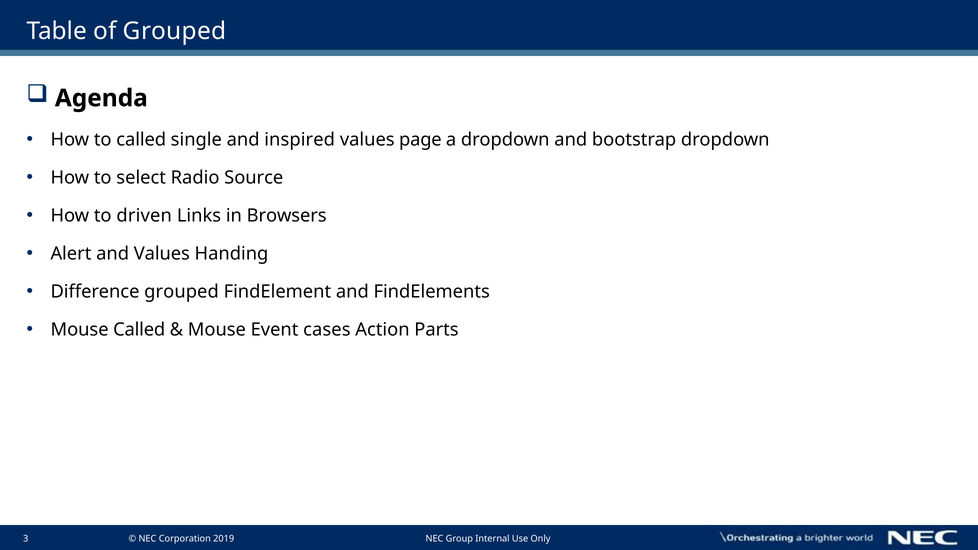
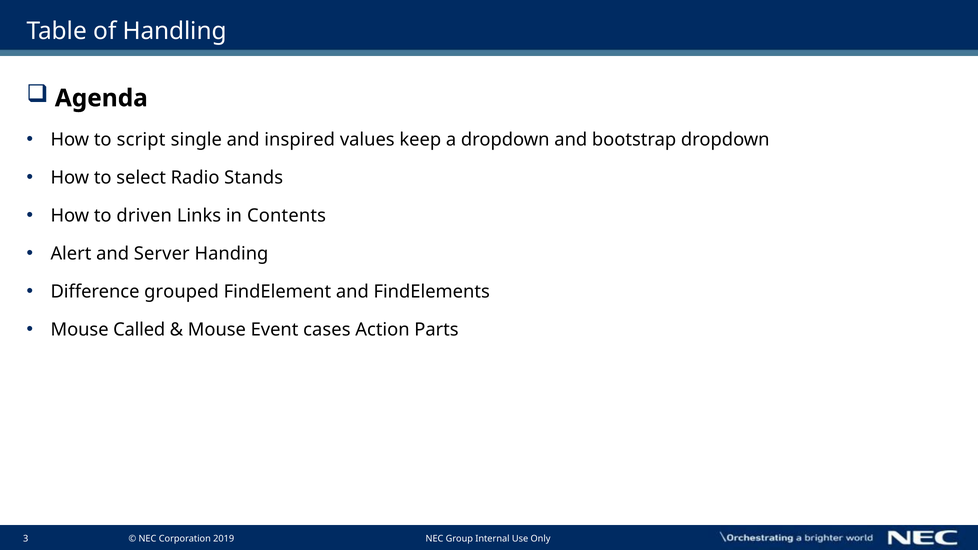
of Grouped: Grouped -> Handling
to called: called -> script
page: page -> keep
Source: Source -> Stands
Browsers: Browsers -> Contents
and Values: Values -> Server
